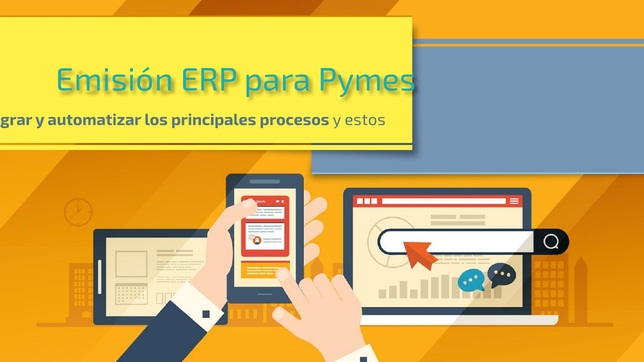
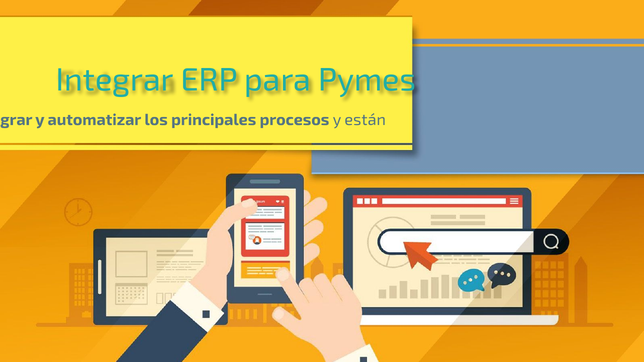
Emisión at (115, 80): Emisión -> Integrar
estos: estos -> están
